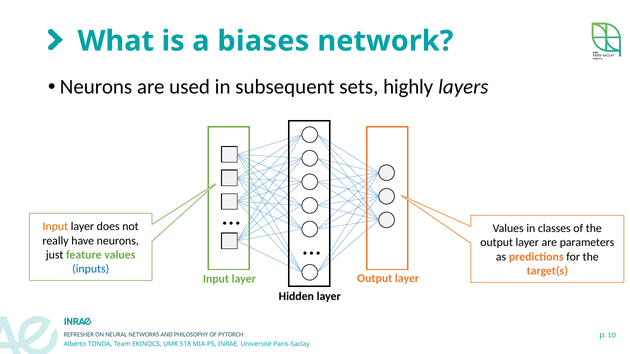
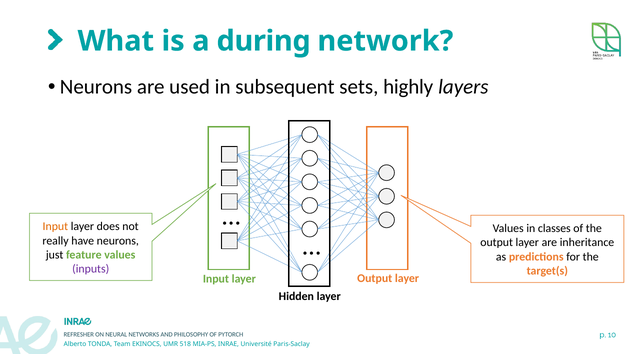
biases: biases -> during
parameters: parameters -> inheritance
inputs colour: blue -> purple
